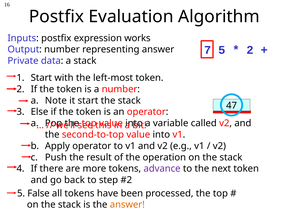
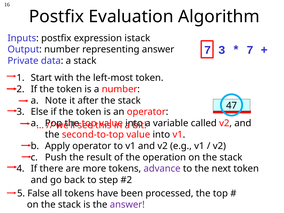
works: works -> istack
7 5: 5 -> 3
2 at (250, 50): 2 -> 7
it start: start -> after
answer at (127, 205) colour: orange -> purple
